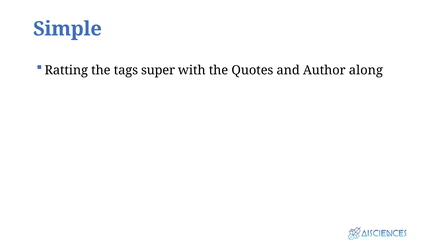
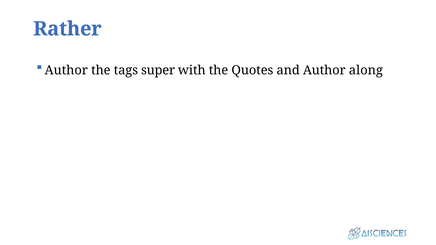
Simple: Simple -> Rather
Ratting at (66, 70): Ratting -> Author
